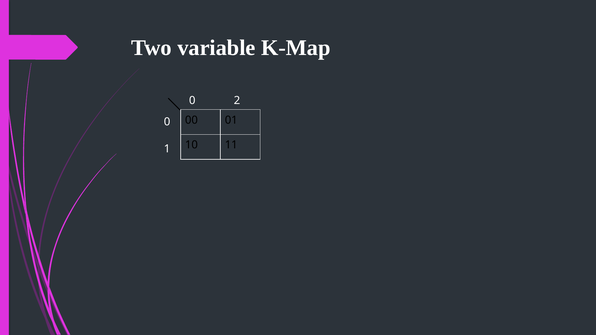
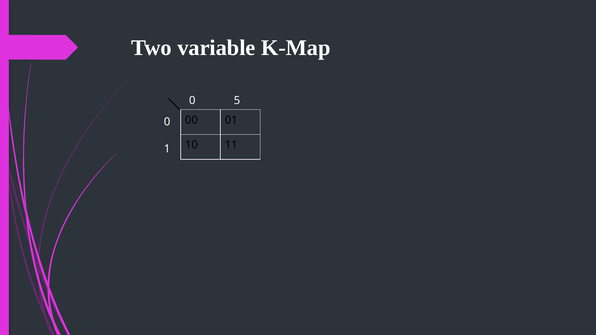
2: 2 -> 5
